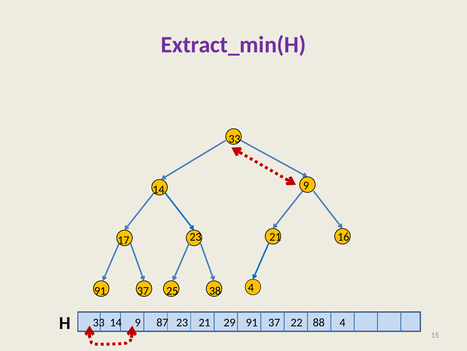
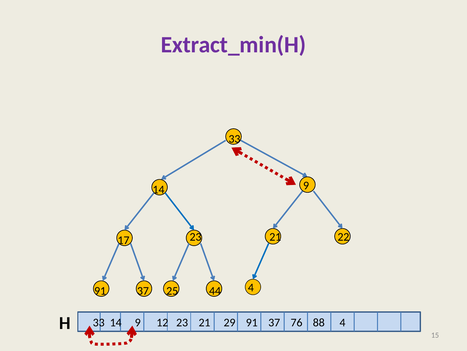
16: 16 -> 22
38: 38 -> 44
87: 87 -> 12
22: 22 -> 76
